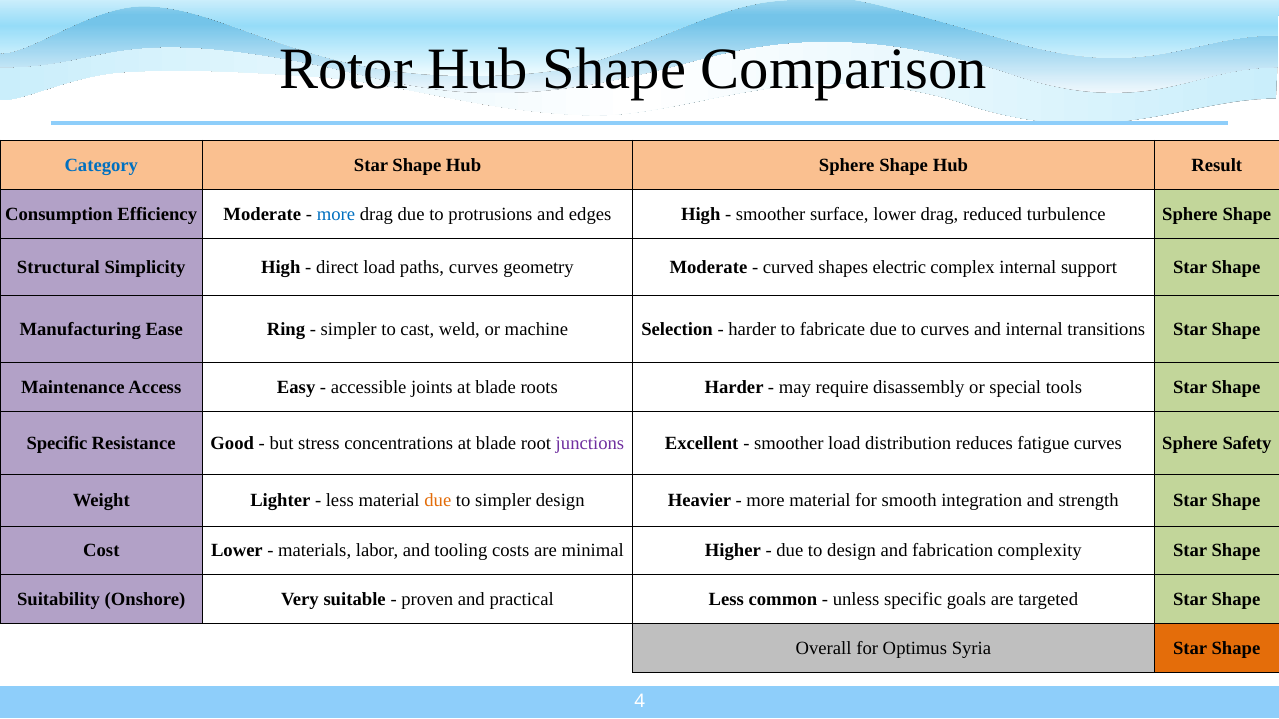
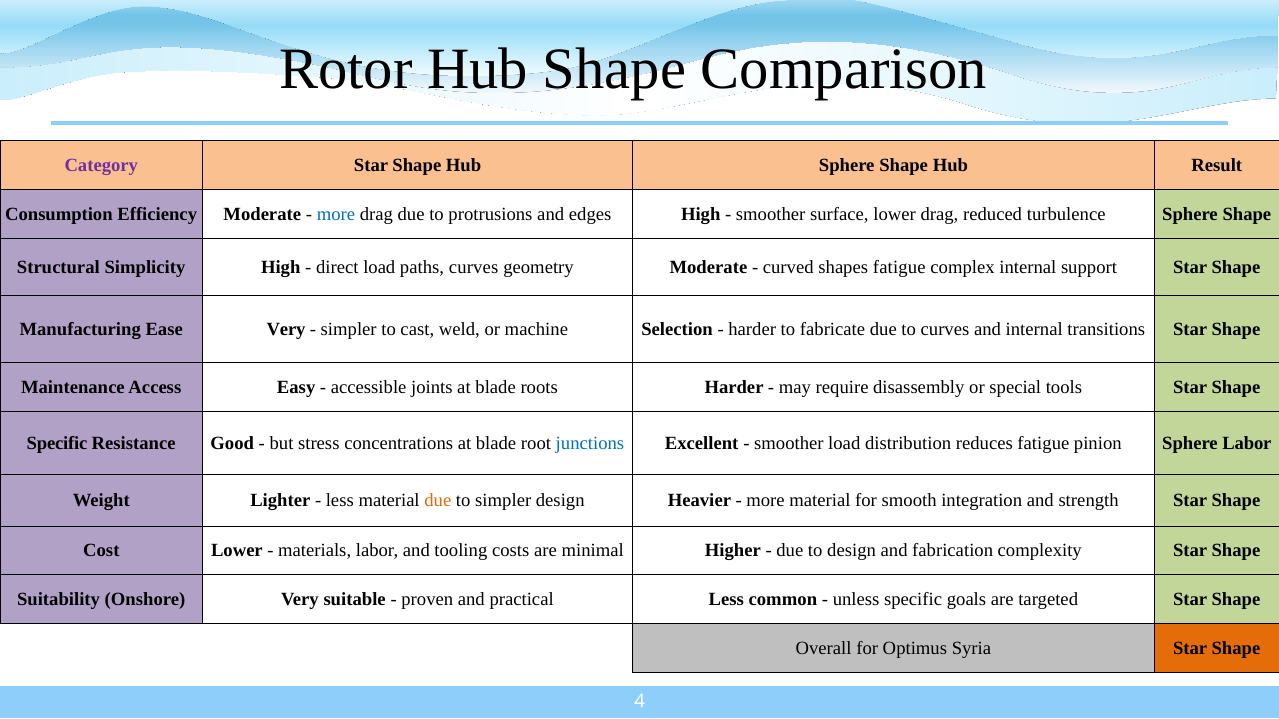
Category colour: blue -> purple
shapes electric: electric -> fatigue
Ease Ring: Ring -> Very
junctions colour: purple -> blue
fatigue curves: curves -> pinion
Sphere Safety: Safety -> Labor
